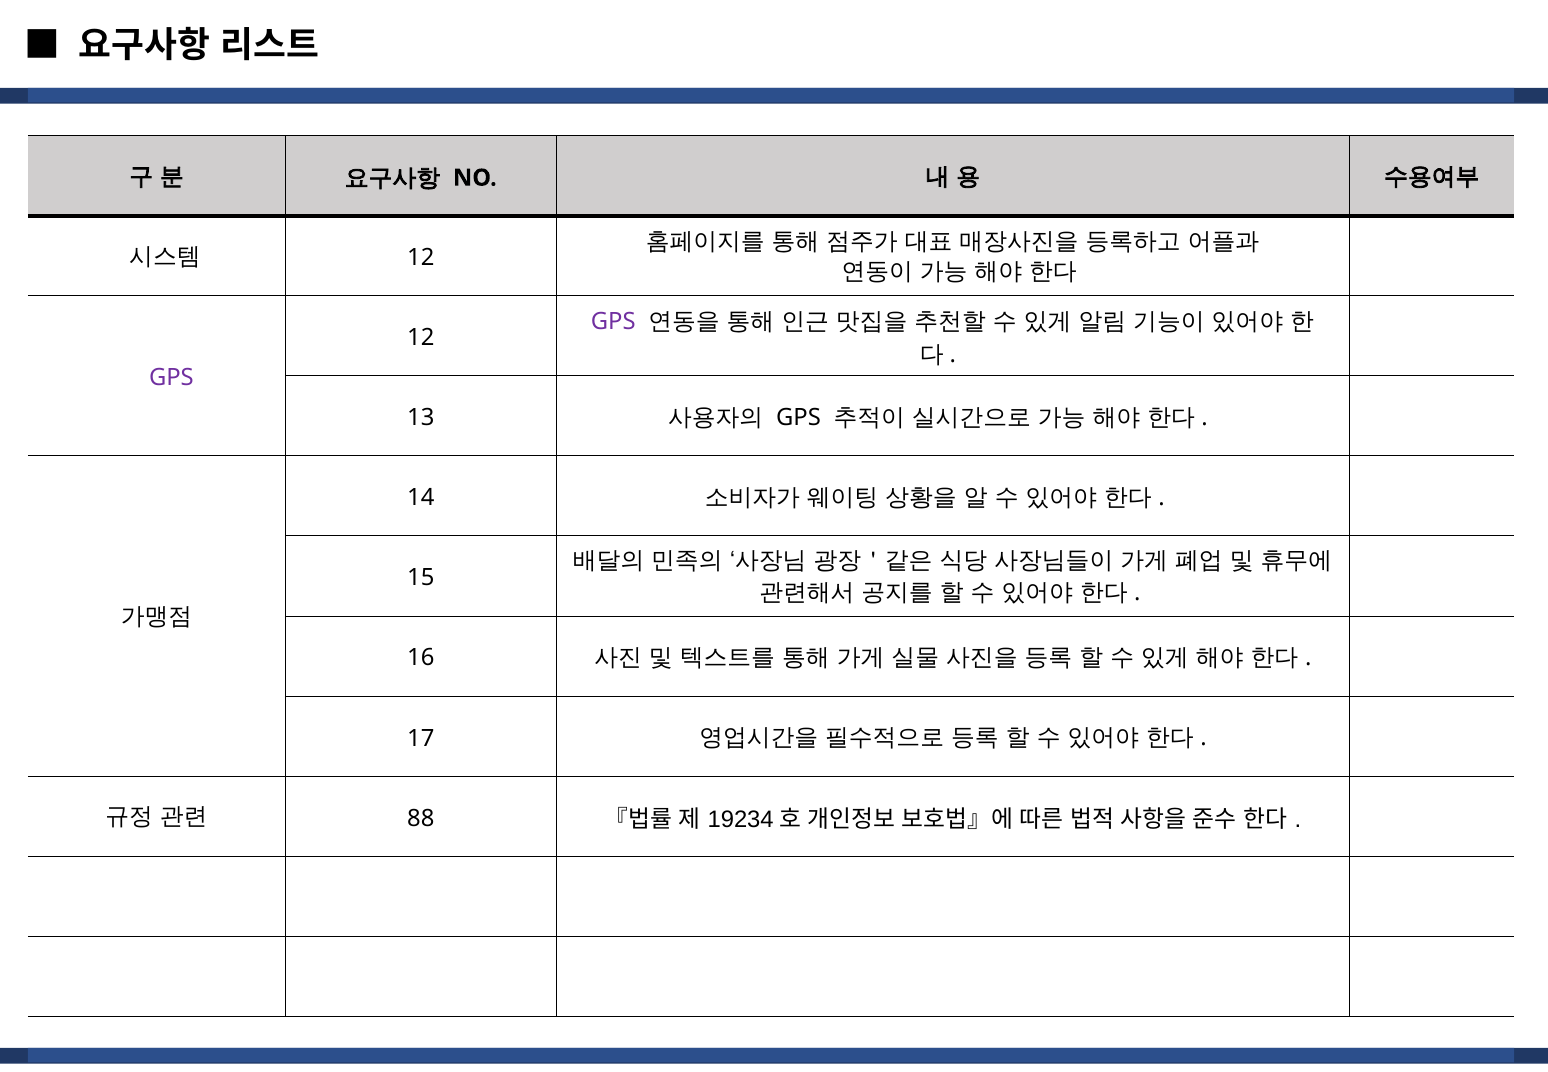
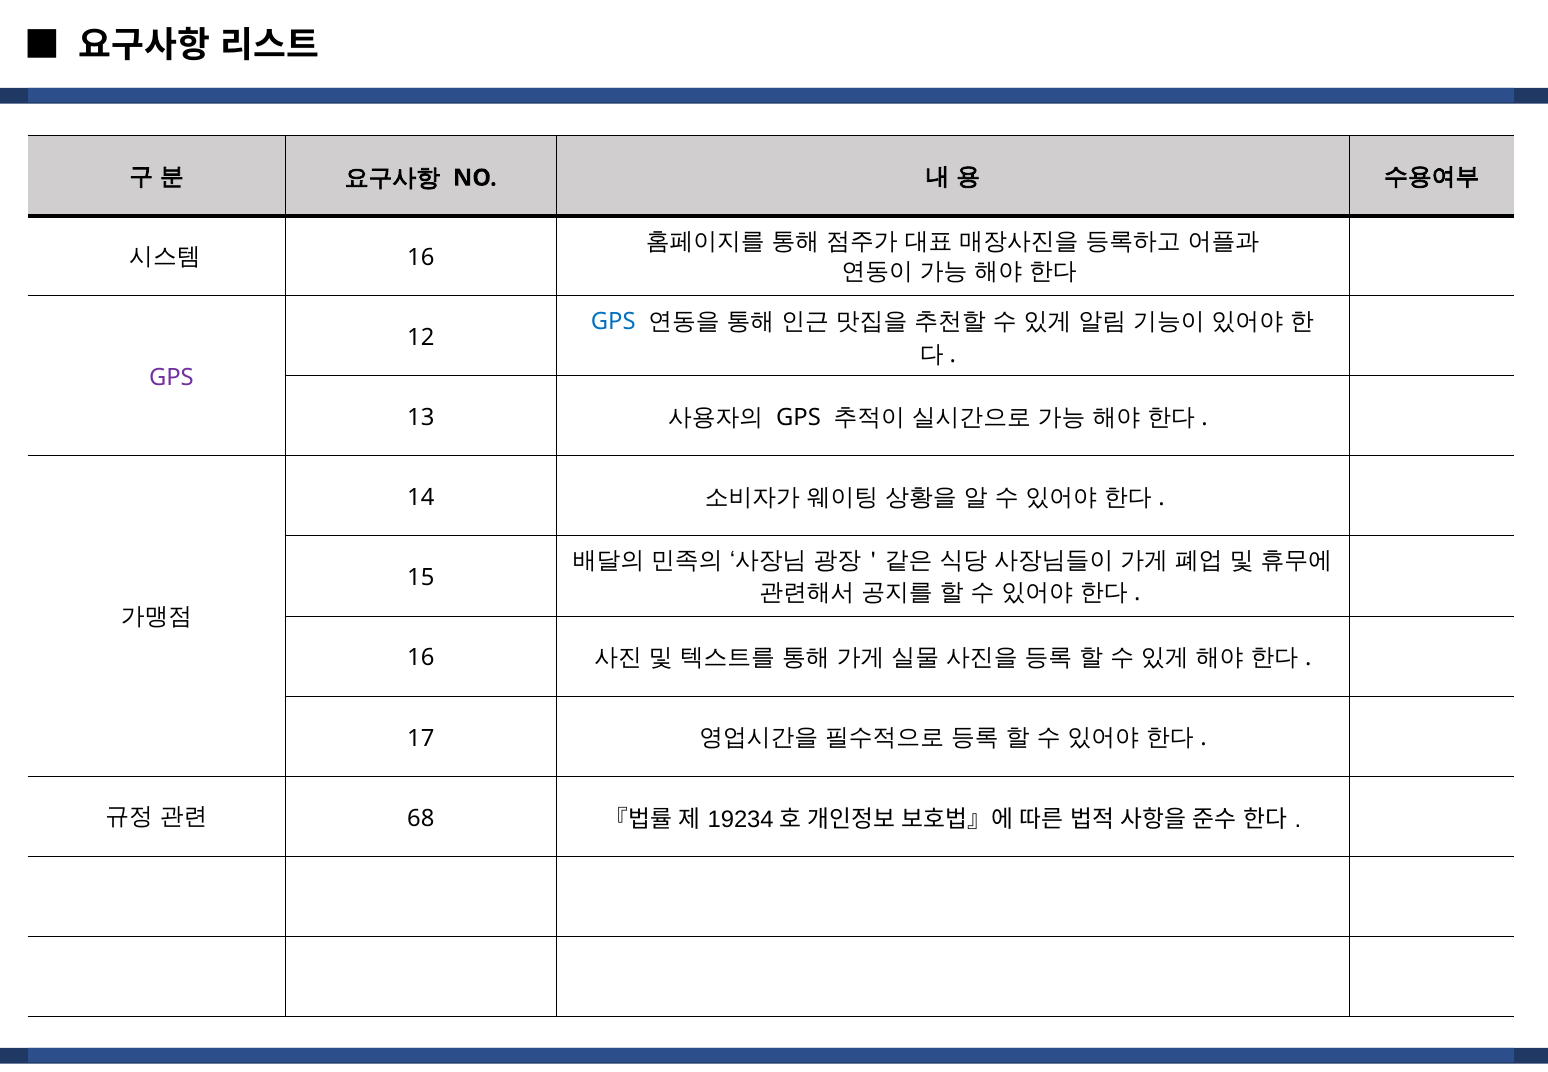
12 at (421, 258): 12 -> 16
GPS at (613, 322) colour: purple -> blue
88: 88 -> 68
